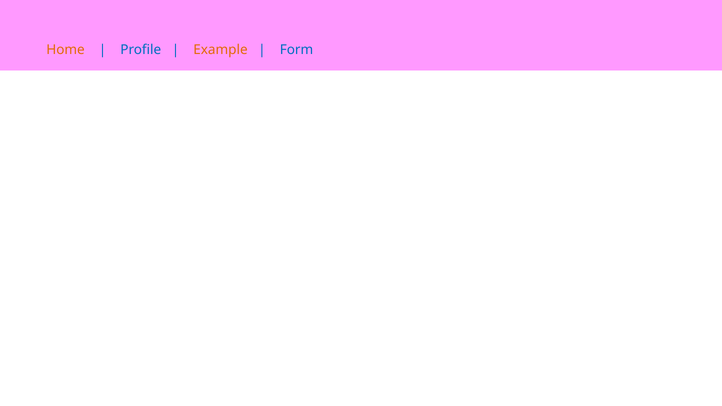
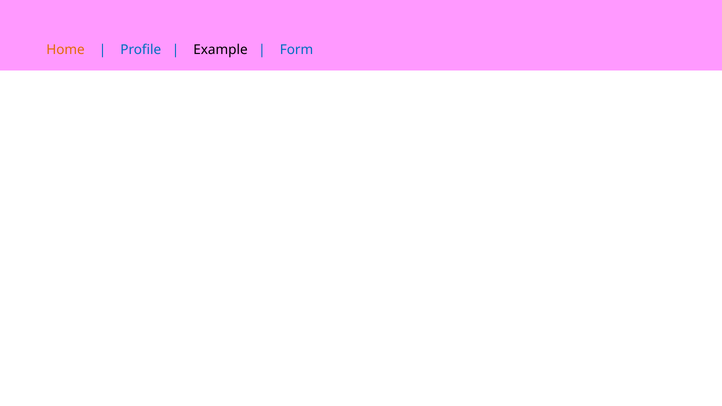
Example colour: orange -> black
